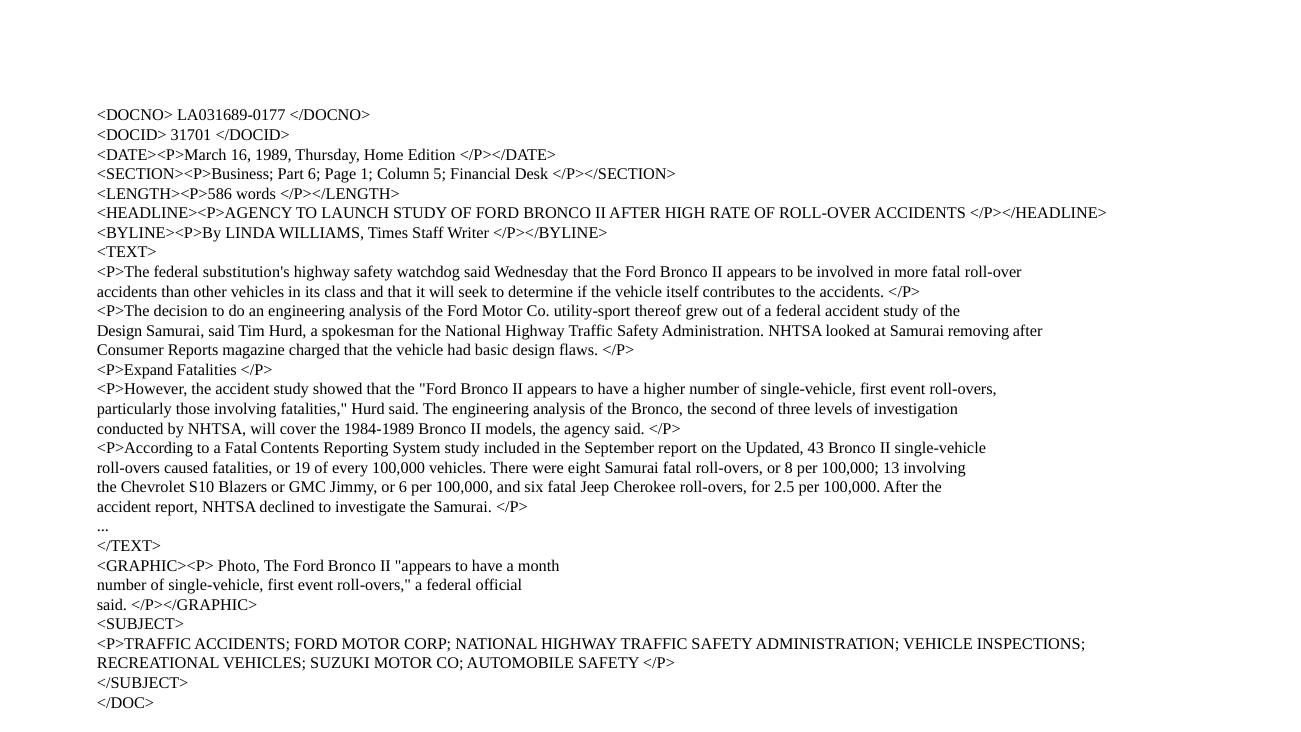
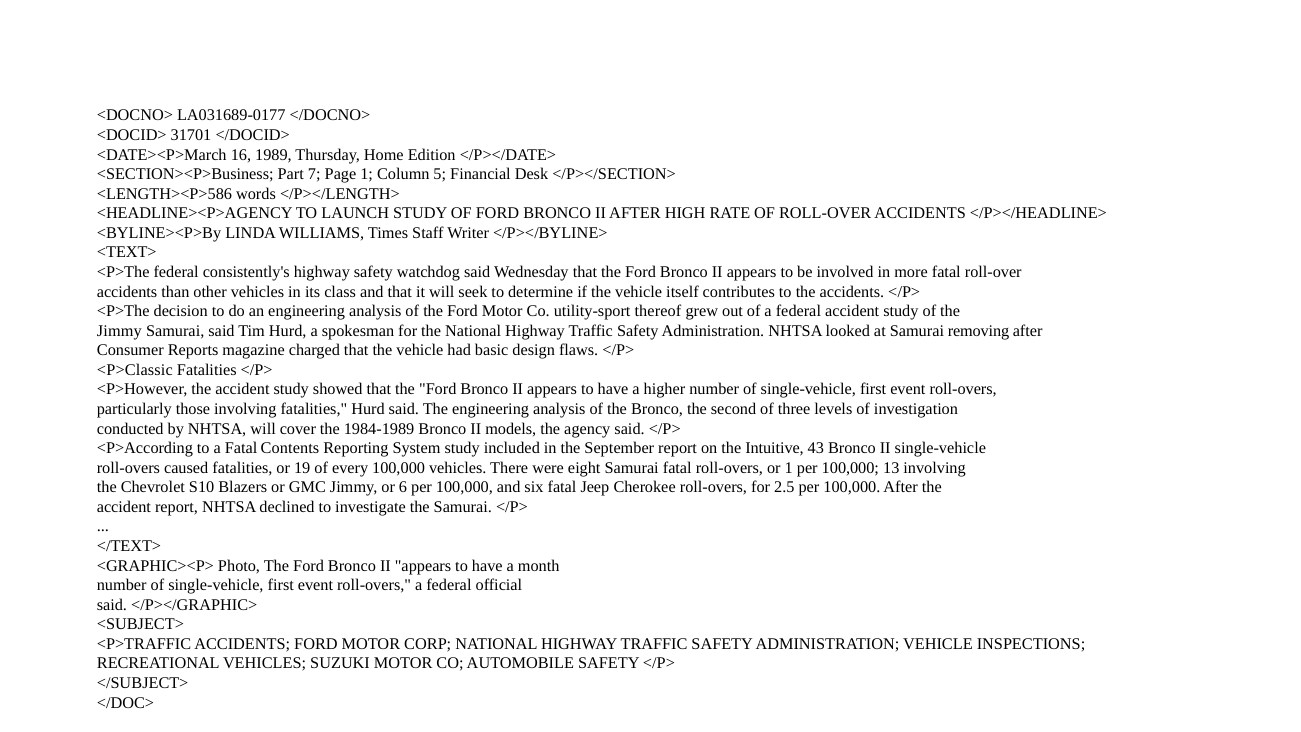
Part 6: 6 -> 7
substitution's: substitution's -> consistently's
Design at (120, 331): Design -> Jimmy
<P>Expand: <P>Expand -> <P>Classic
Updated: Updated -> Intuitive
or 8: 8 -> 1
